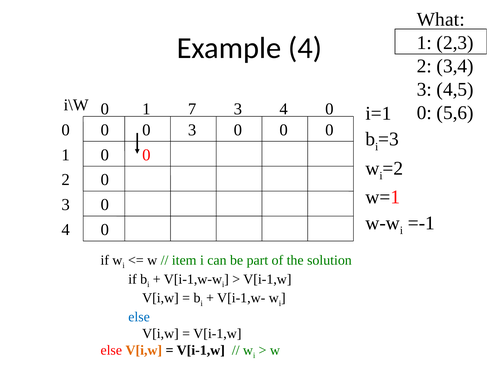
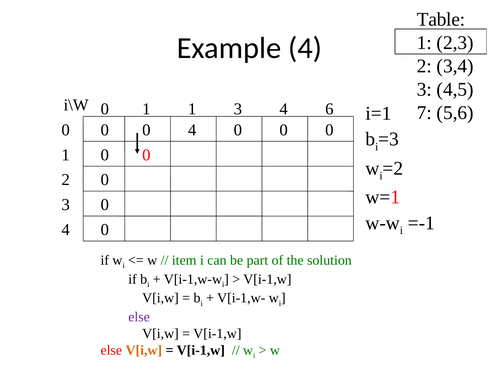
What: What -> Table
1 7: 7 -> 1
4 0: 0 -> 6
0 at (424, 113): 0 -> 7
0 3: 3 -> 4
else at (139, 317) colour: blue -> purple
